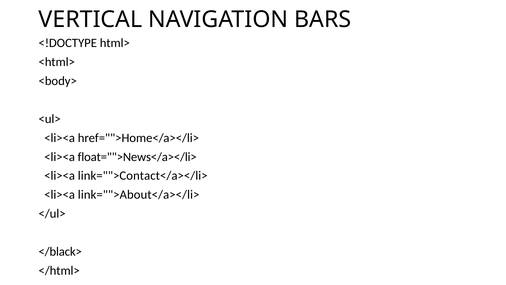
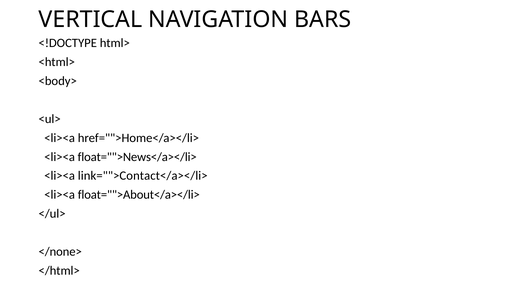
link="">About</a></li>: link="">About</a></li> -> float="">About</a></li>
</black>: </black> -> </none>
